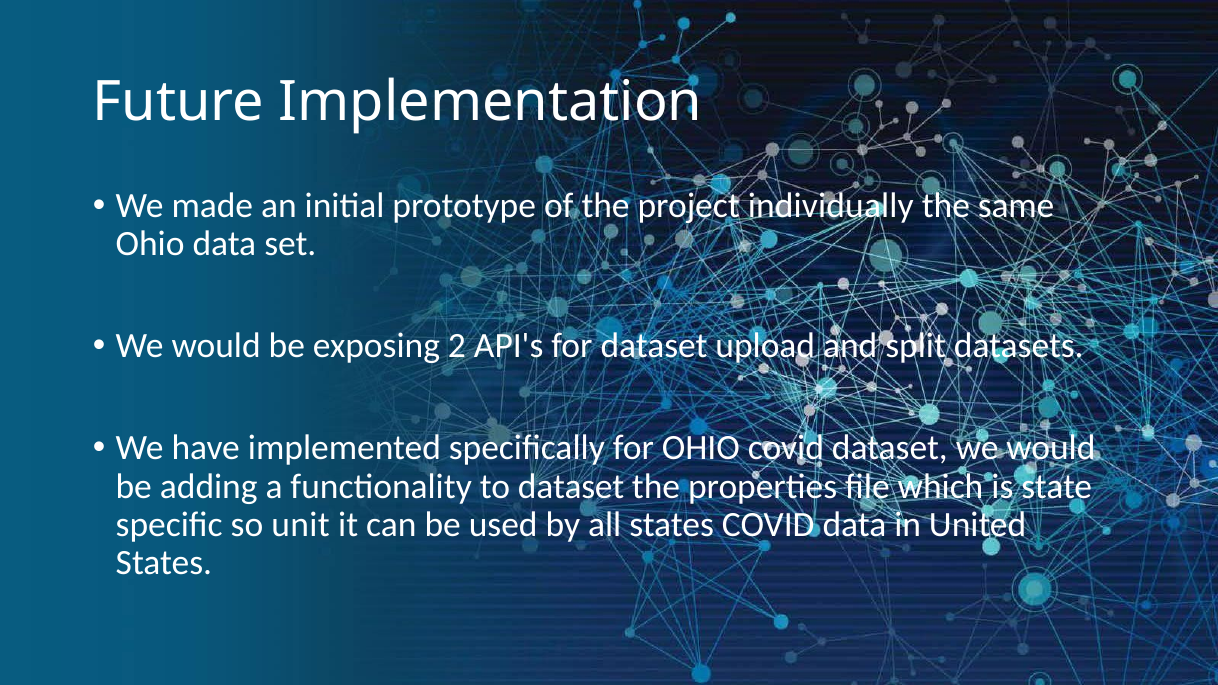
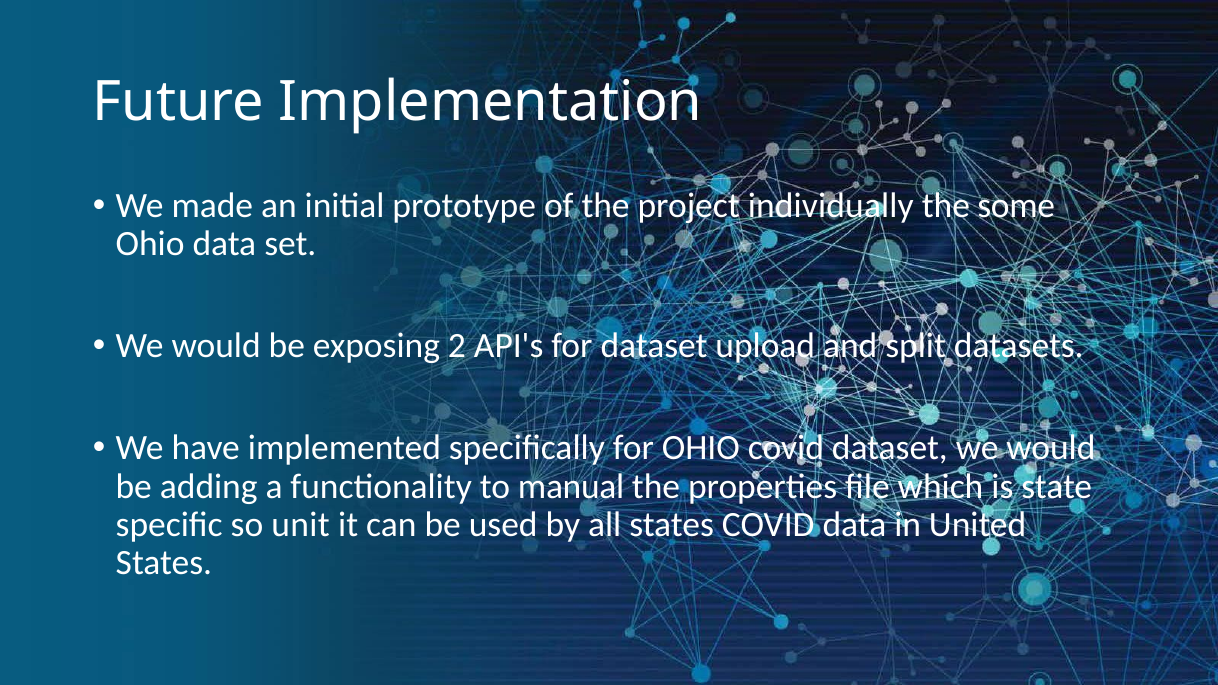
same: same -> some
to dataset: dataset -> manual
